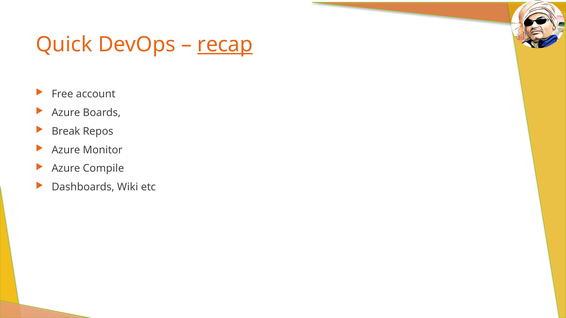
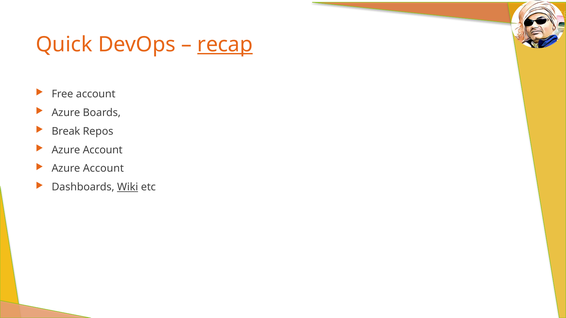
Monitor at (103, 150): Monitor -> Account
Compile at (103, 169): Compile -> Account
Wiki underline: none -> present
